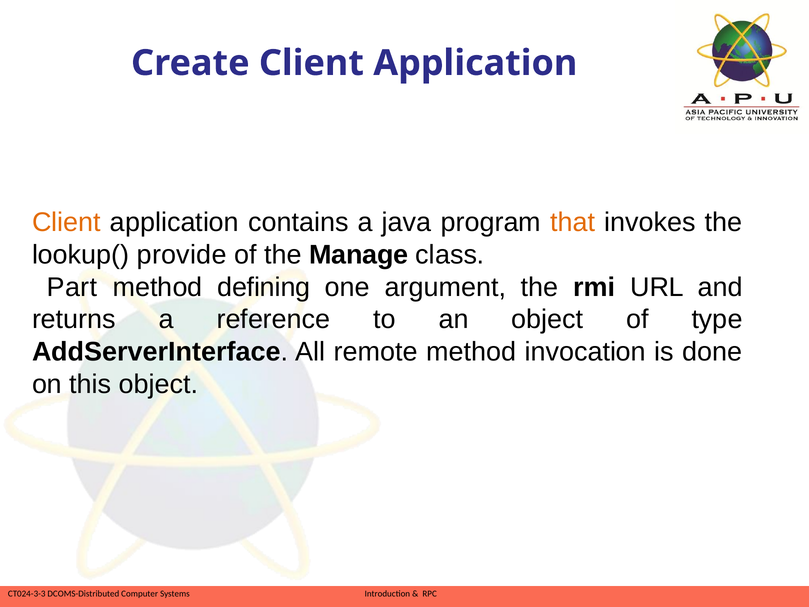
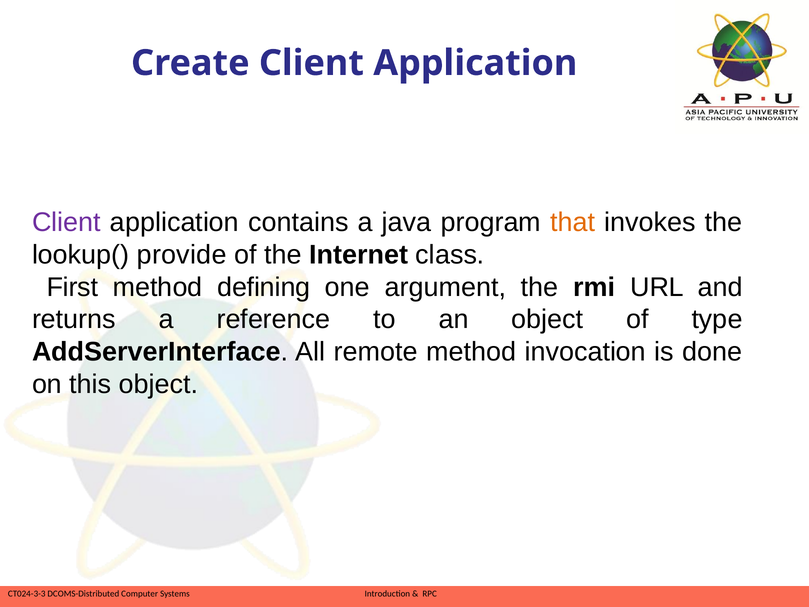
Client at (66, 222) colour: orange -> purple
Manage: Manage -> Internet
Part: Part -> First
